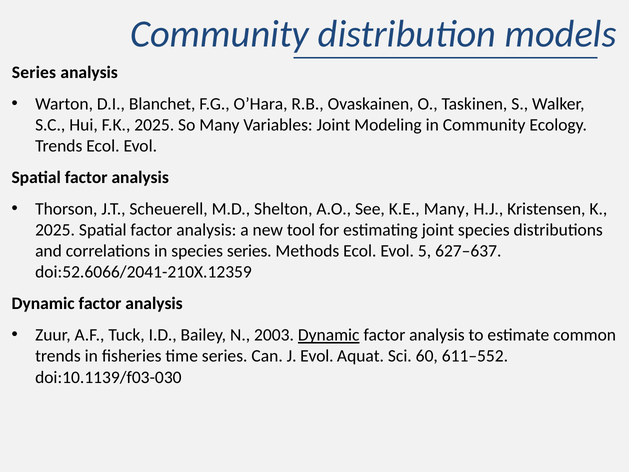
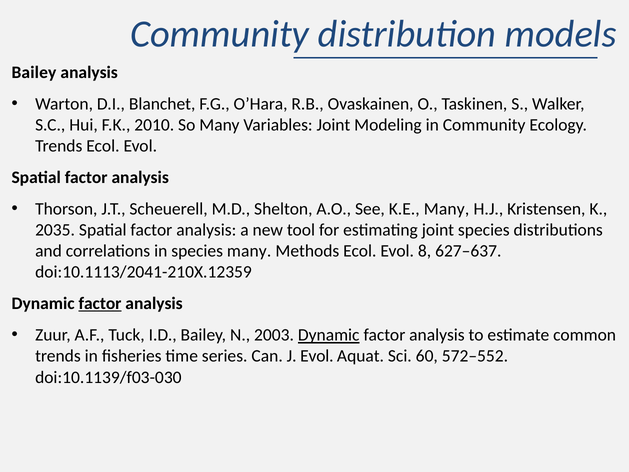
Series at (34, 73): Series -> Bailey
F.K 2025: 2025 -> 2010
2025 at (55, 230): 2025 -> 2035
species series: series -> many
5: 5 -> 8
doi:52.6066/2041-210X.12359: doi:52.6066/2041-210X.12359 -> doi:10.1113/2041-210X.12359
factor at (100, 304) underline: none -> present
611–552: 611–552 -> 572–552
